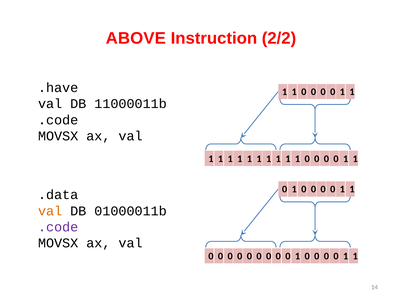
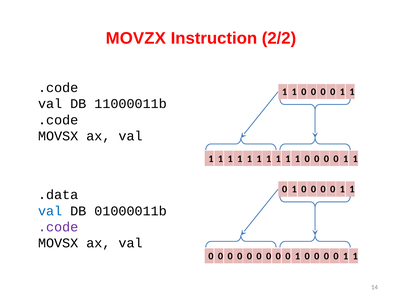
ABOVE: ABOVE -> MOVZX
.have at (58, 88): .have -> .code
val at (50, 211) colour: orange -> blue
